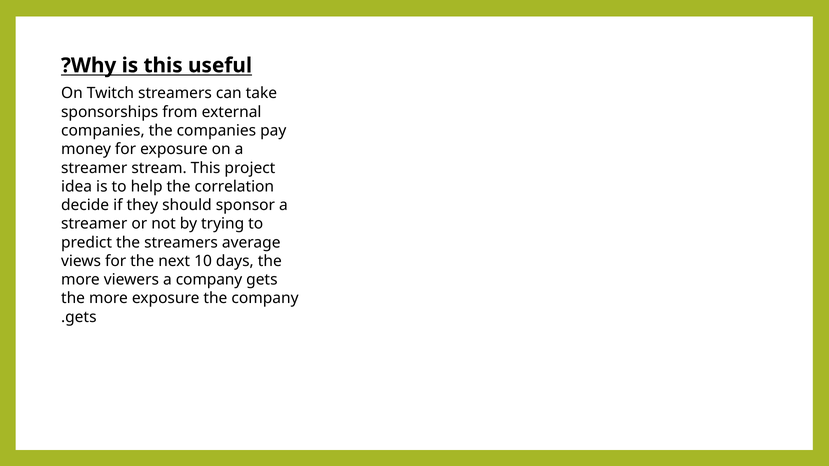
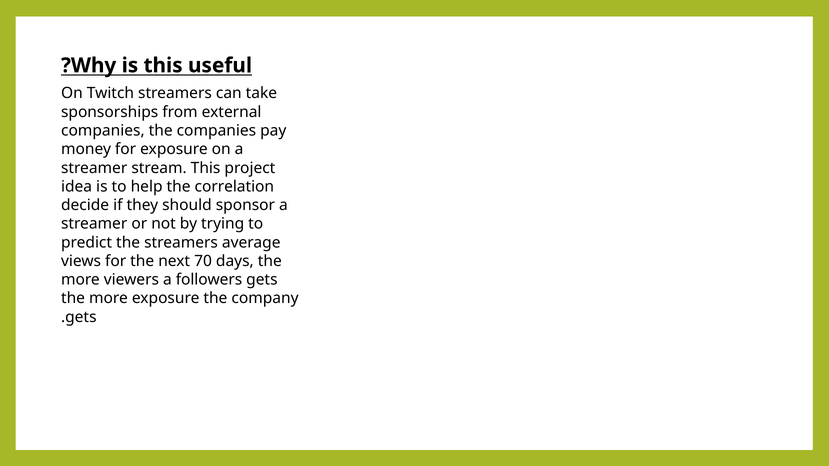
10: 10 -> 70
a company: company -> followers
